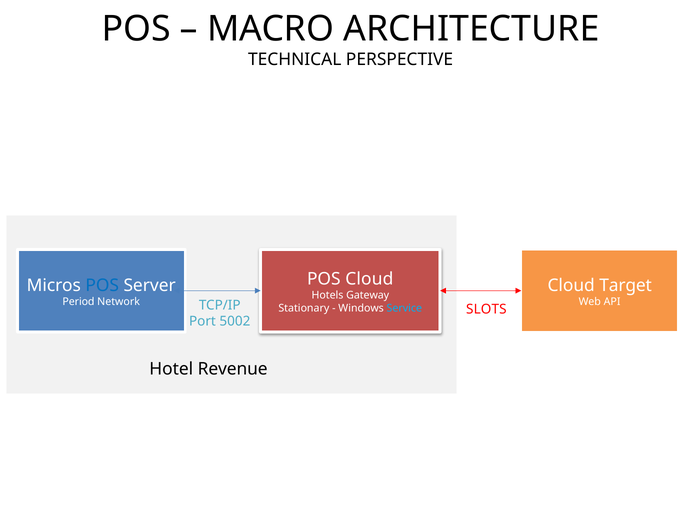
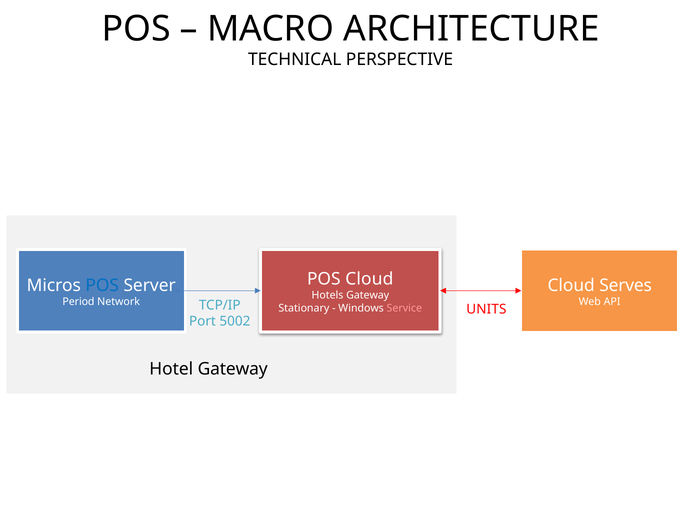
Target: Target -> Serves
Service colour: light blue -> pink
SLOTS: SLOTS -> UNITS
Hotel Revenue: Revenue -> Gateway
